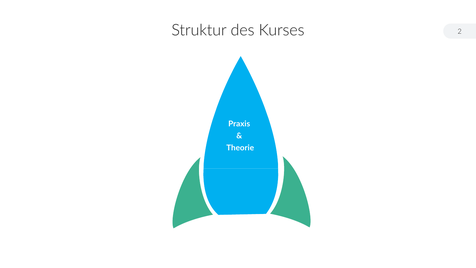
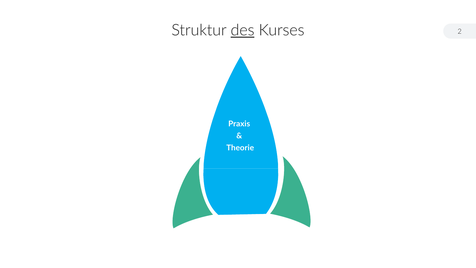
des underline: none -> present
